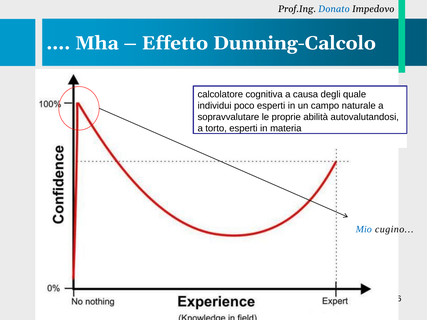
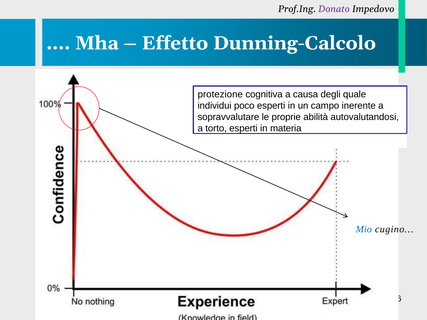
Donato colour: blue -> purple
calcolatore: calcolatore -> protezione
naturale: naturale -> inerente
